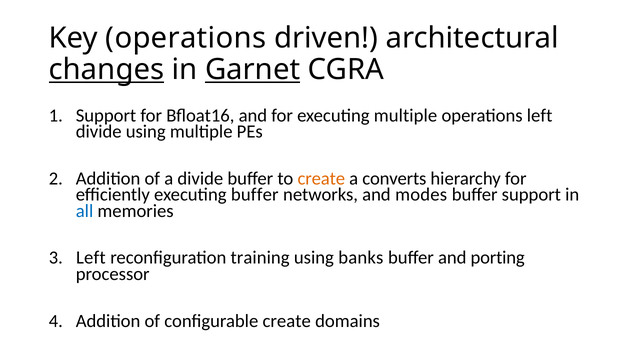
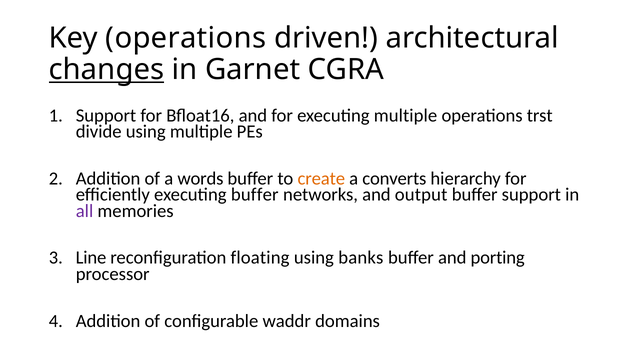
Garnet underline: present -> none
operations left: left -> trst
a divide: divide -> words
modes: modes -> output
all colour: blue -> purple
Left at (91, 258): Left -> Line
training: training -> floating
configurable create: create -> waddr
